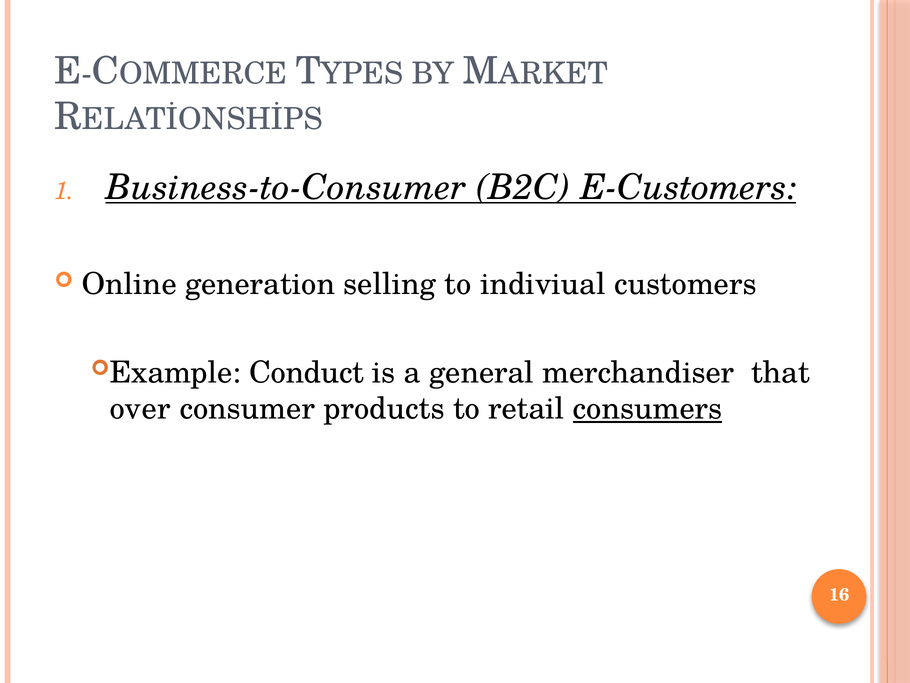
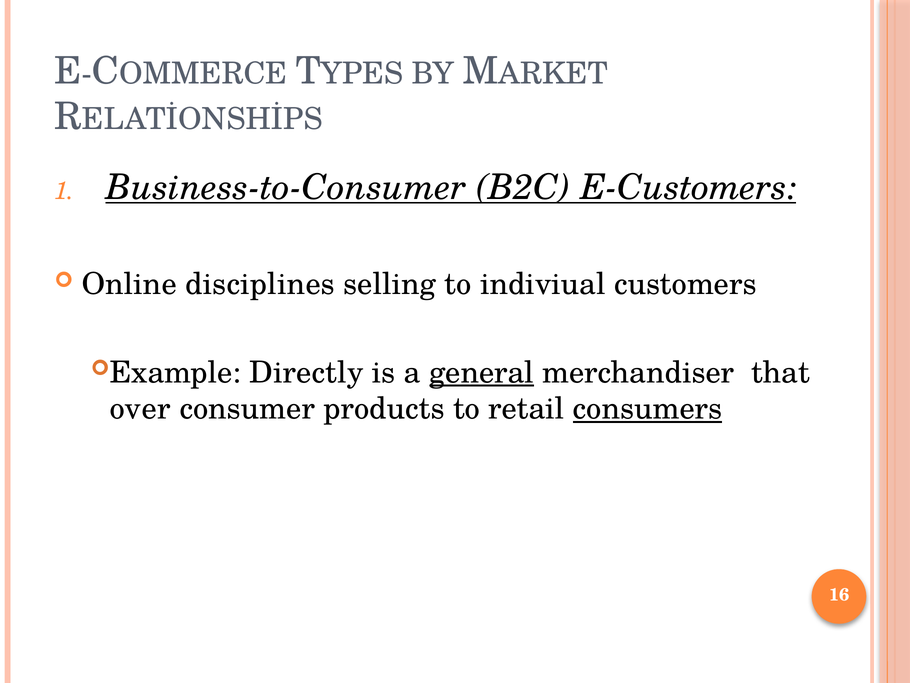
generation: generation -> disciplines
Conduct: Conduct -> Directly
general underline: none -> present
